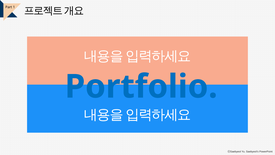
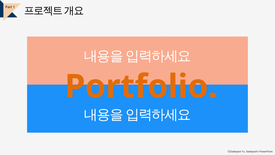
Portfolio colour: blue -> orange
